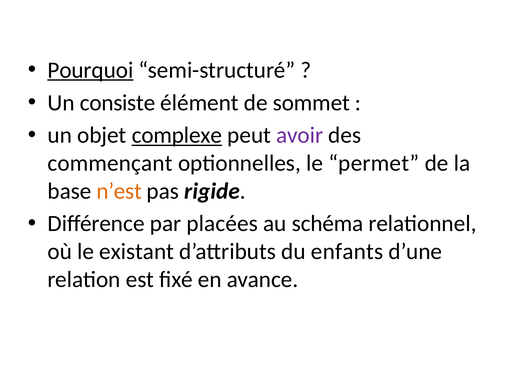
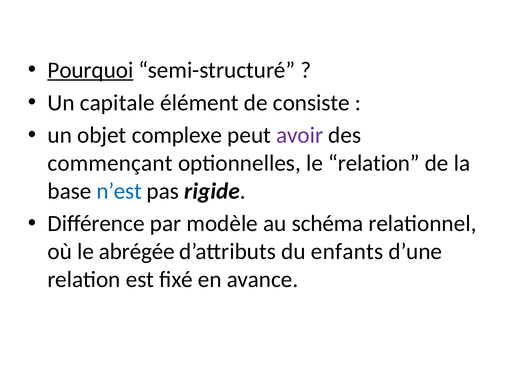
consiste: consiste -> capitale
sommet: sommet -> consiste
complexe underline: present -> none
le permet: permet -> relation
n’est colour: orange -> blue
placées: placées -> modèle
existant: existant -> abrégée
